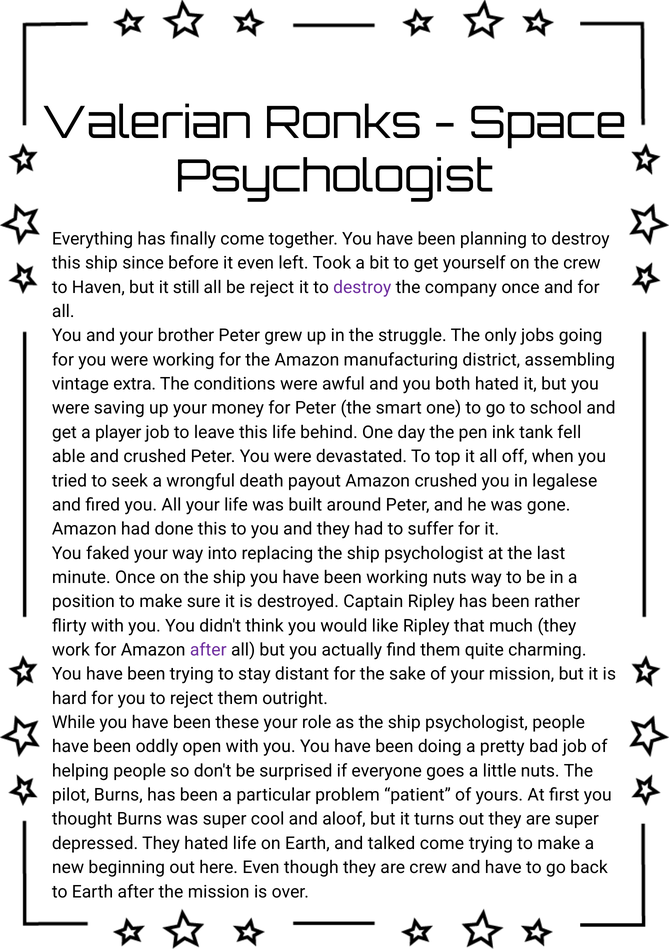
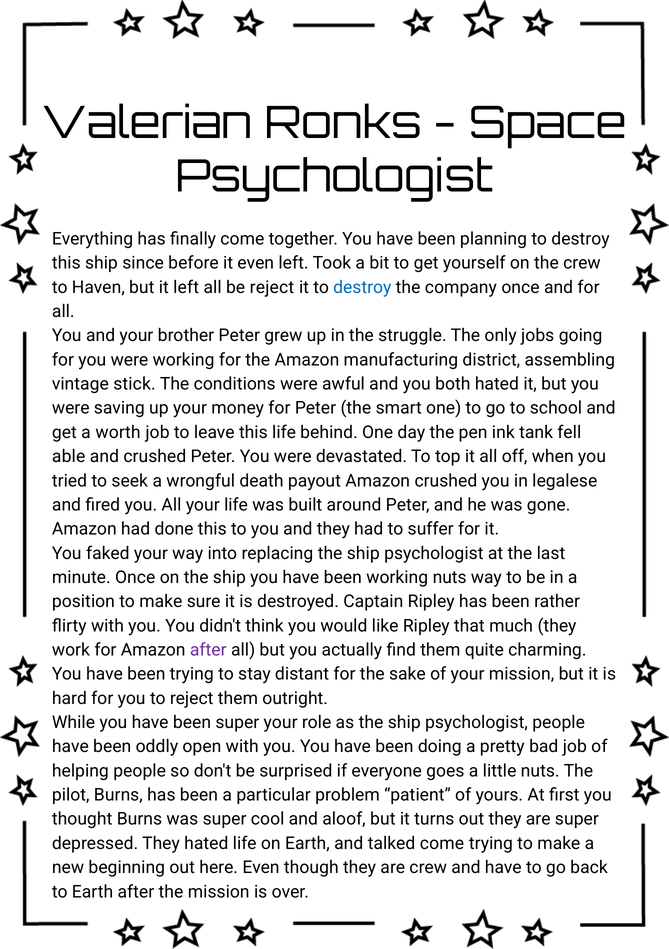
it still: still -> left
destroy at (362, 287) colour: purple -> blue
extra: extra -> stick
player: player -> worth
been these: these -> super
